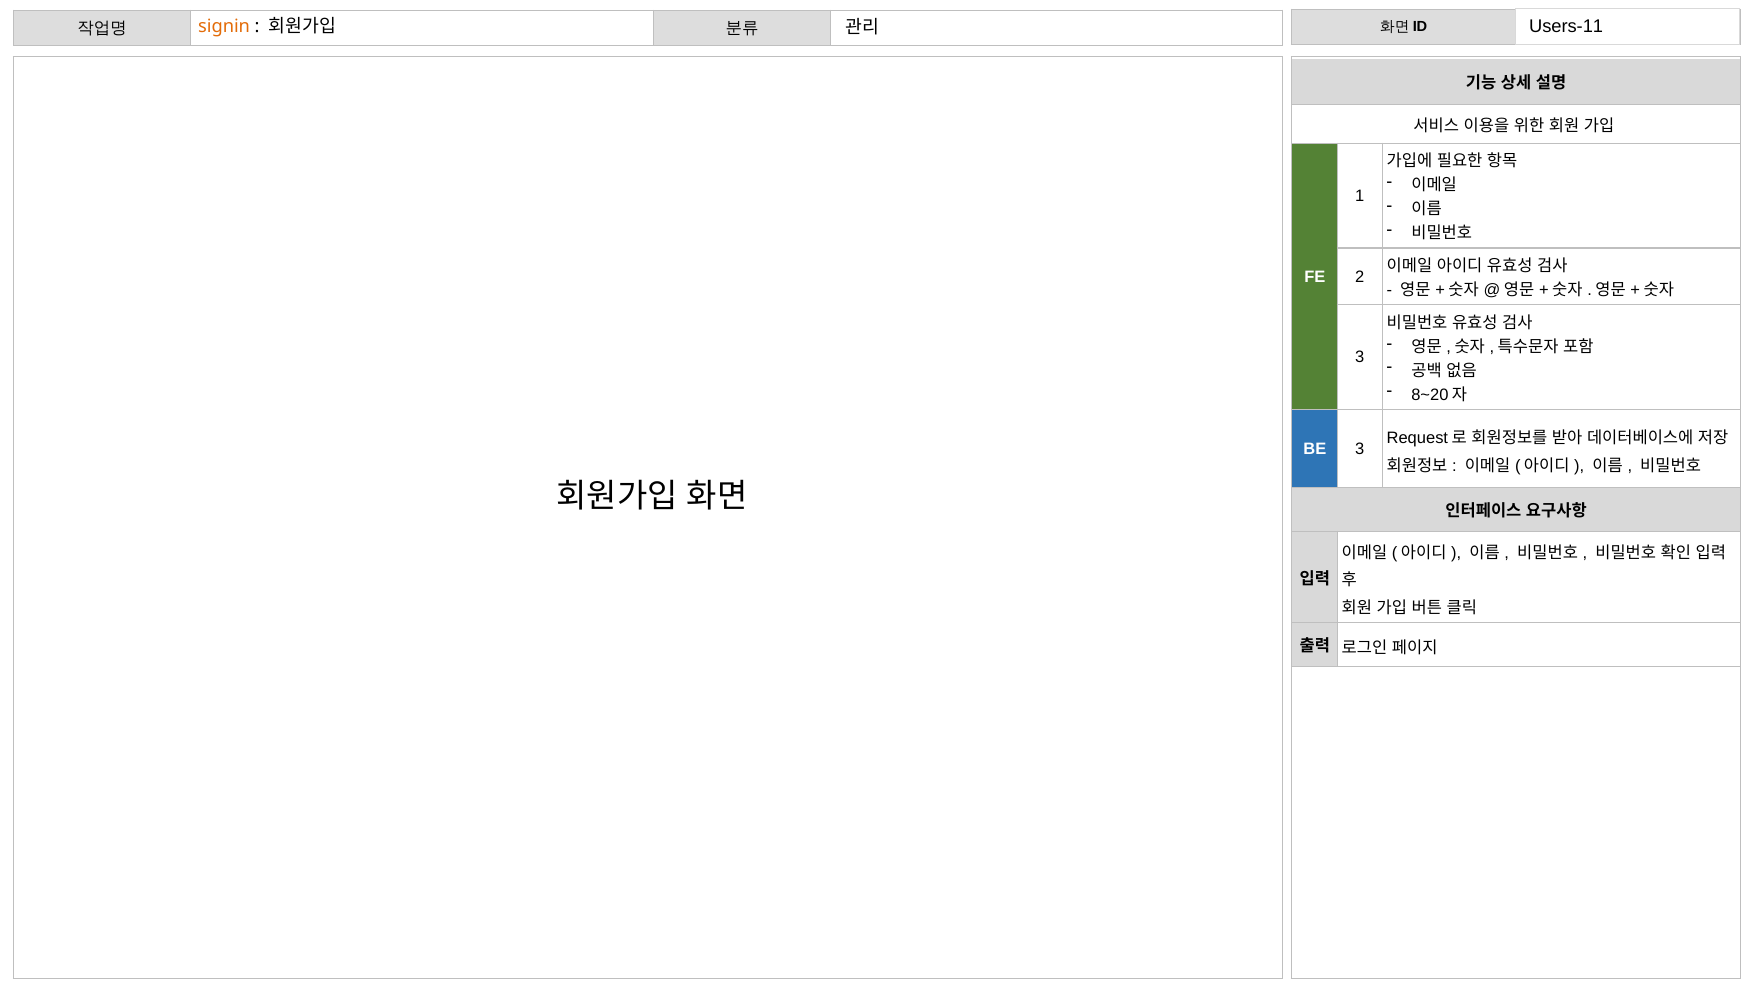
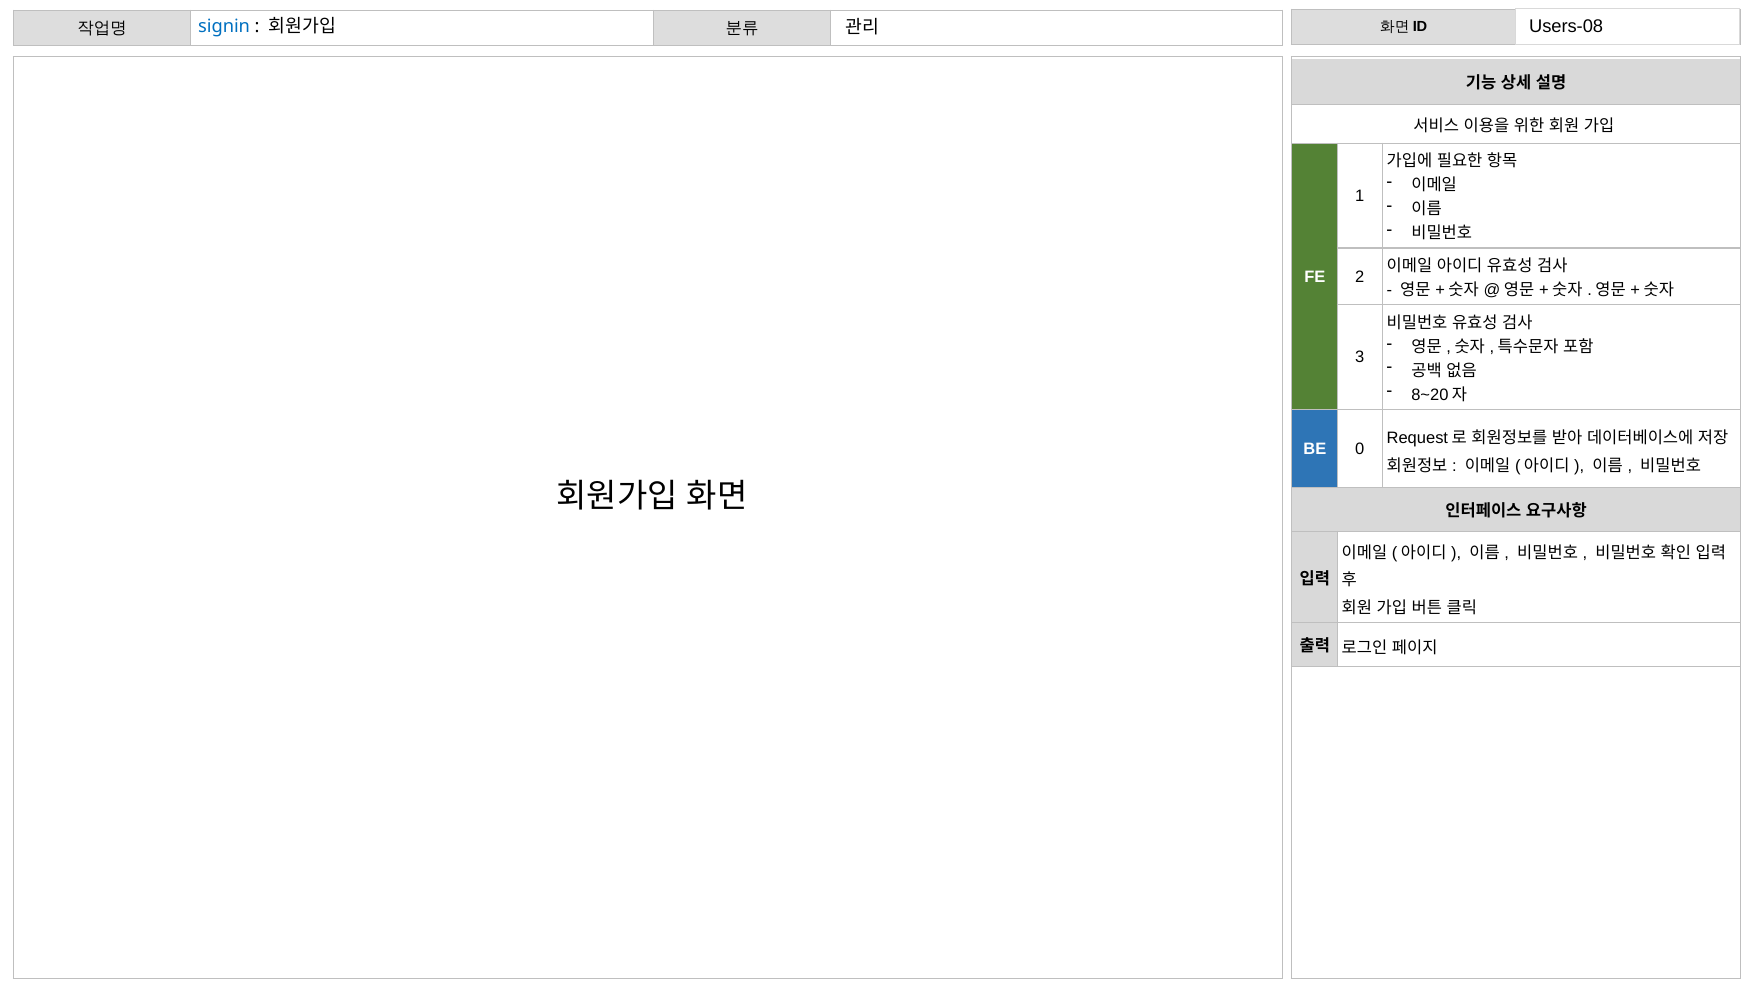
Users-11: Users-11 -> Users-08
signin colour: orange -> blue
BE 3: 3 -> 0
